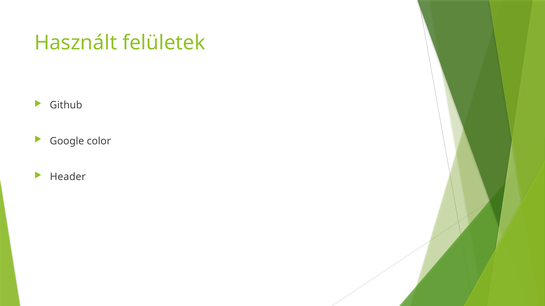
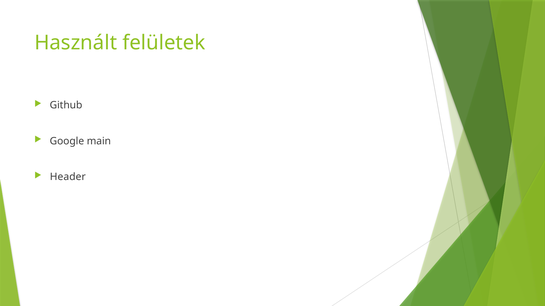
color: color -> main
